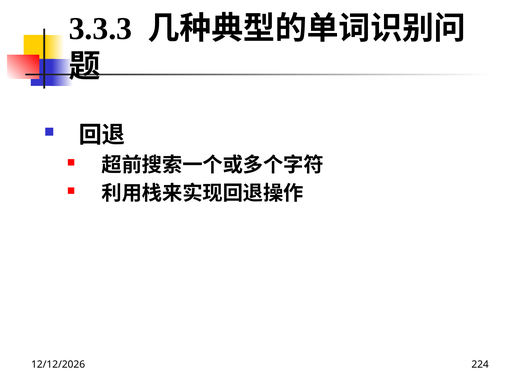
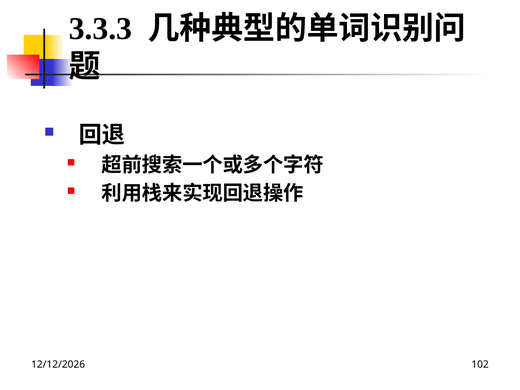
224: 224 -> 102
